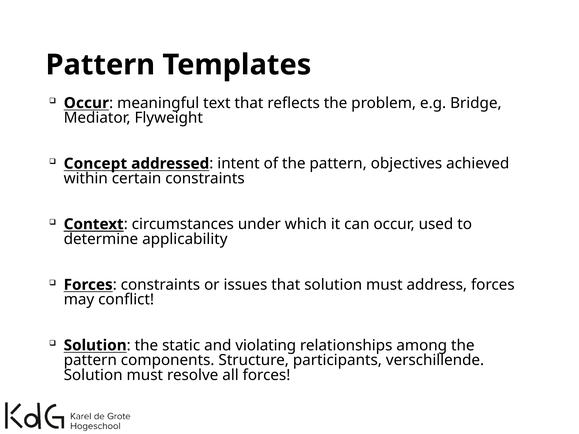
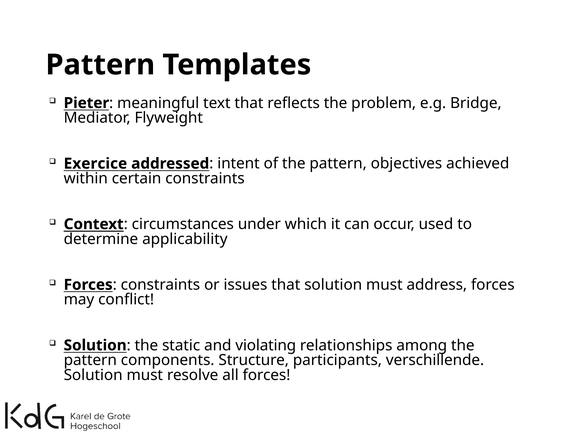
Occur at (86, 103): Occur -> Pieter
Concept: Concept -> Exercice
